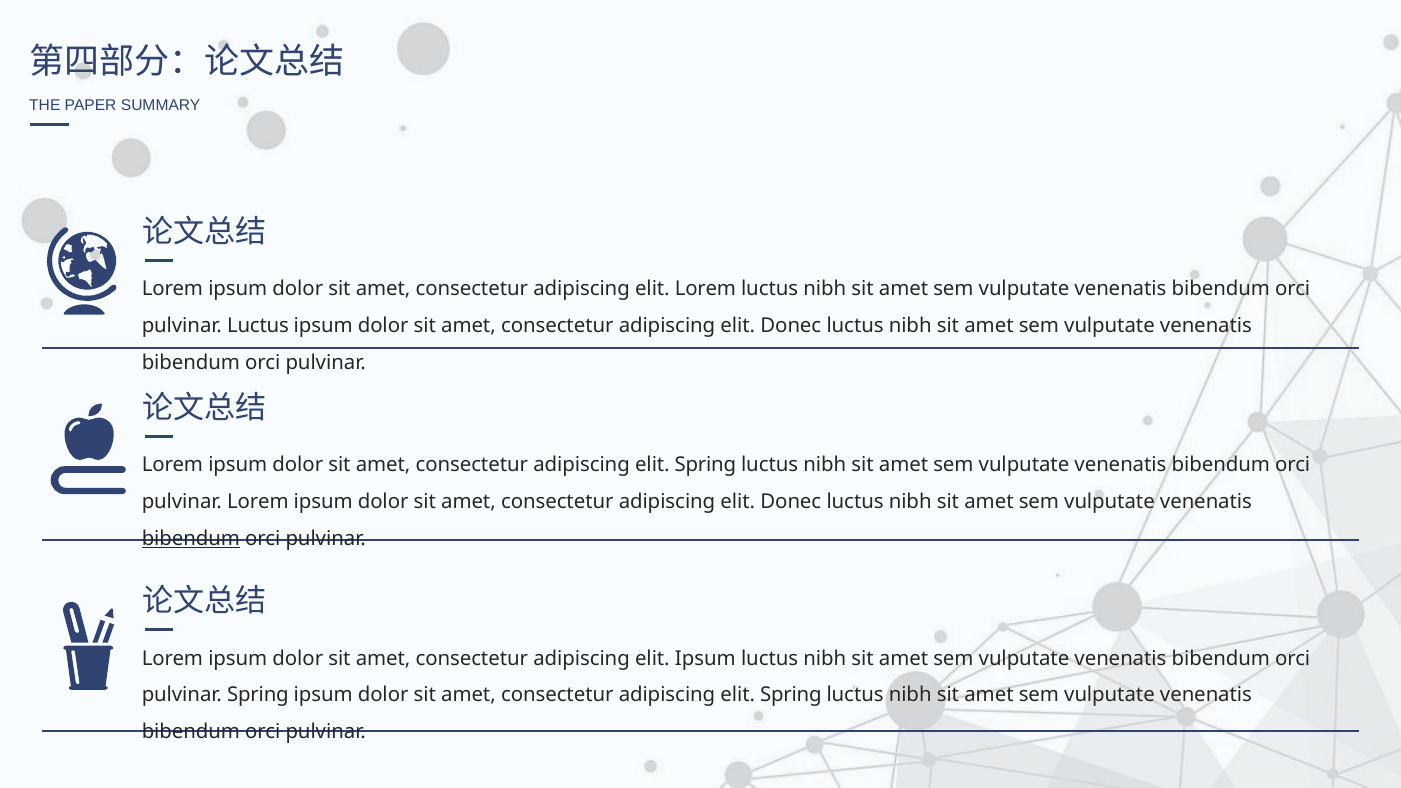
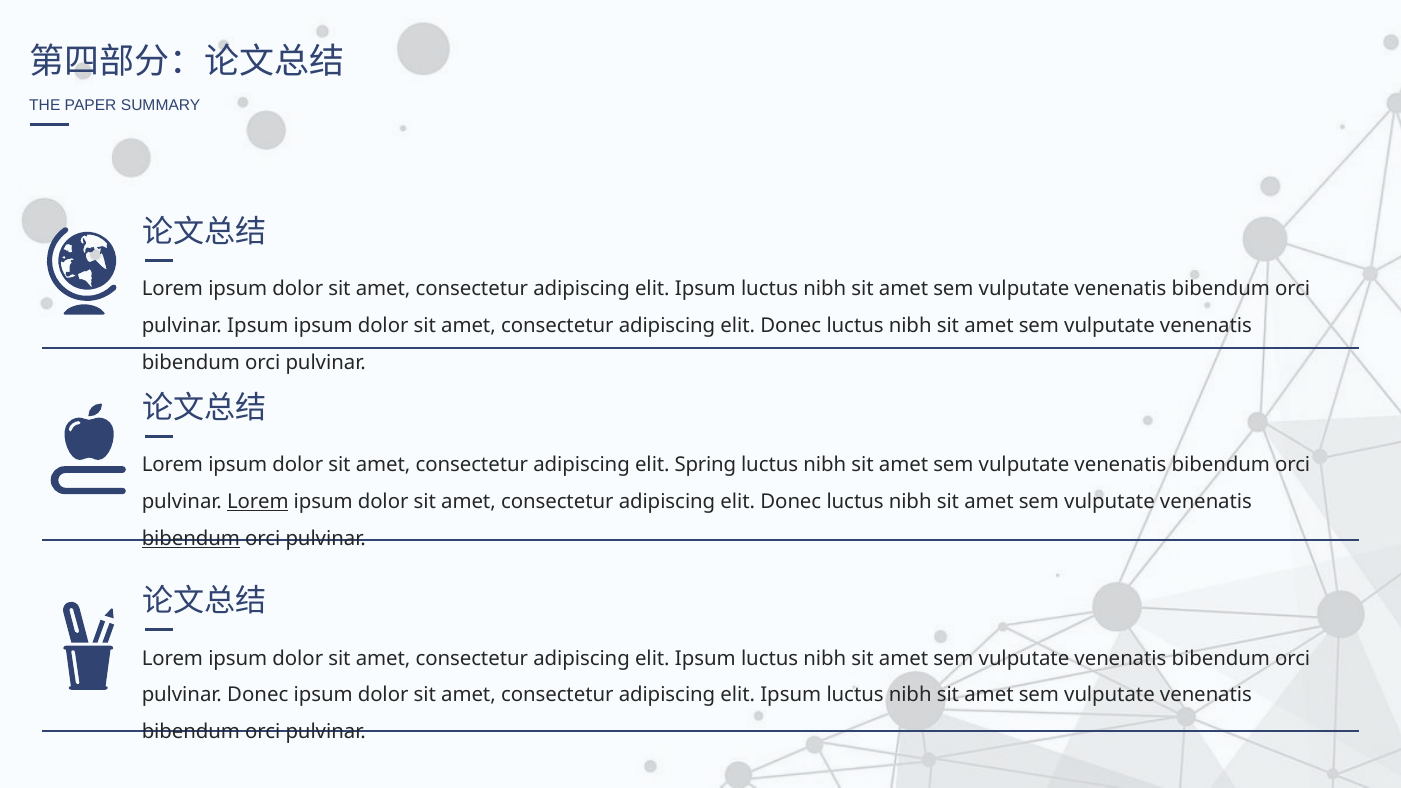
Lorem at (705, 289): Lorem -> Ipsum
pulvinar Luctus: Luctus -> Ipsum
Lorem at (258, 502) underline: none -> present
pulvinar Spring: Spring -> Donec
Spring at (791, 695): Spring -> Ipsum
